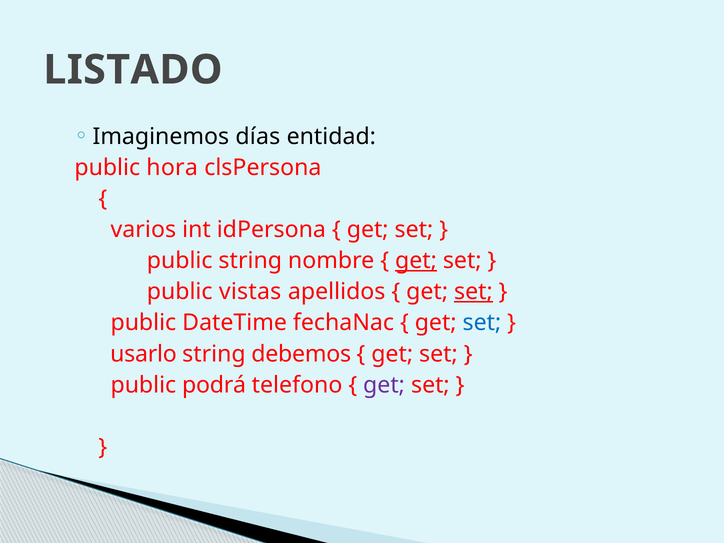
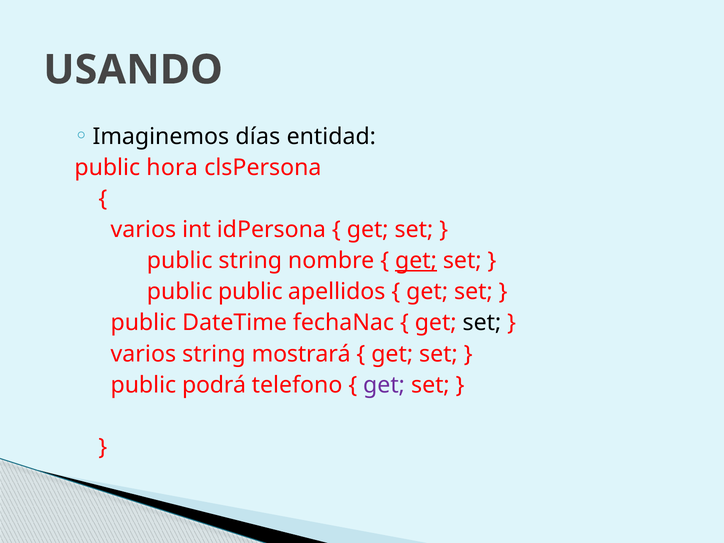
LISTADO: LISTADO -> USANDO
public vistas: vistas -> public
set at (473, 292) underline: present -> none
set at (482, 323) colour: blue -> black
usarlo at (143, 354): usarlo -> varios
debemos: debemos -> mostrará
